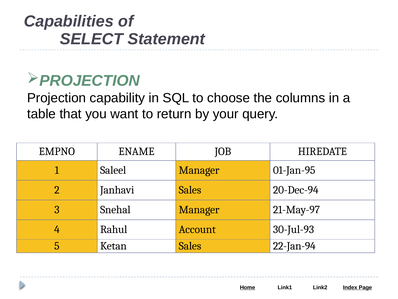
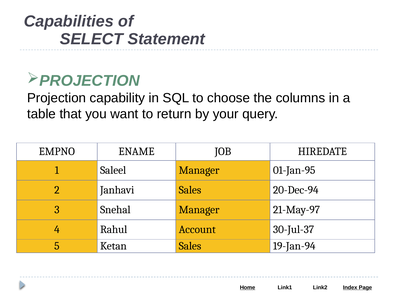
30-Jul-93: 30-Jul-93 -> 30-Jul-37
22-Jan-94: 22-Jan-94 -> 19-Jan-94
